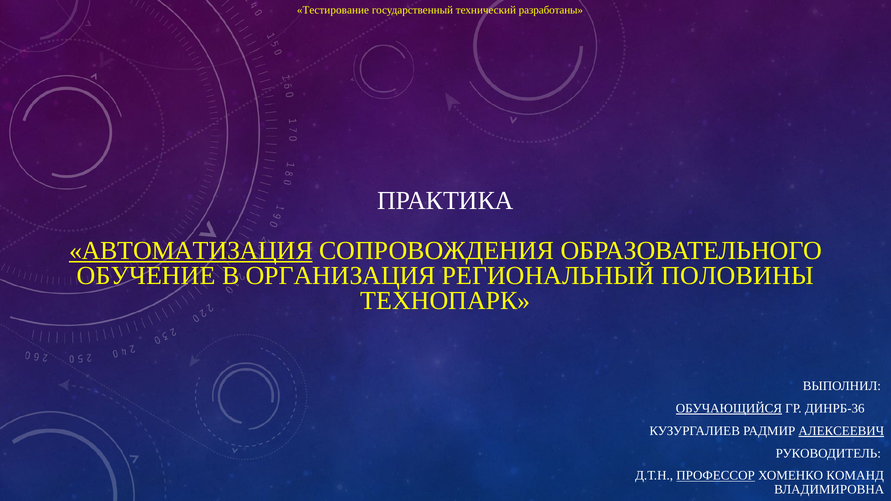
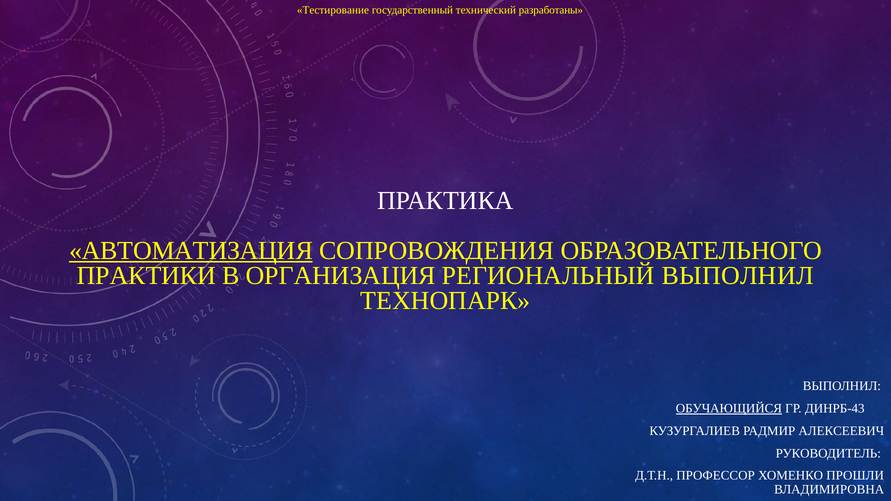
ОБУЧЕНИЕ: ОБУЧЕНИЕ -> ПРАКТИКИ
РЕГИОНАЛЬНЫЙ ПОЛОВИНЫ: ПОЛОВИНЫ -> ВЫПОЛНИЛ
ДИНРБ-36: ДИНРБ-36 -> ДИНРБ-43
АЛЕКСЕЕВИЧ underline: present -> none
ПРОФЕССОР underline: present -> none
КОМАНД: КОМАНД -> ПРОШЛИ
